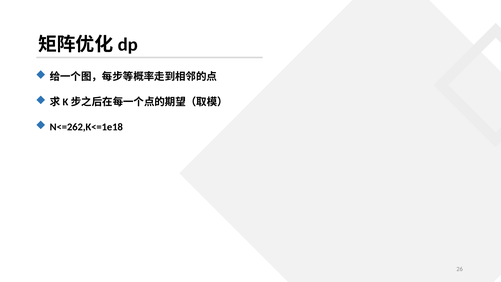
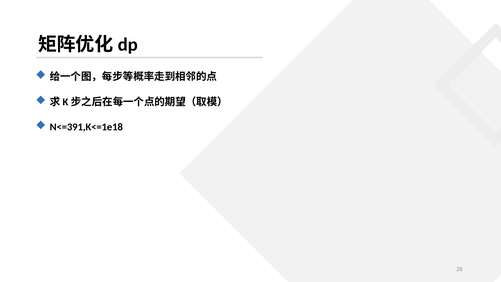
N<=262,K<=1e18: N<=262,K<=1e18 -> N<=391,K<=1e18
